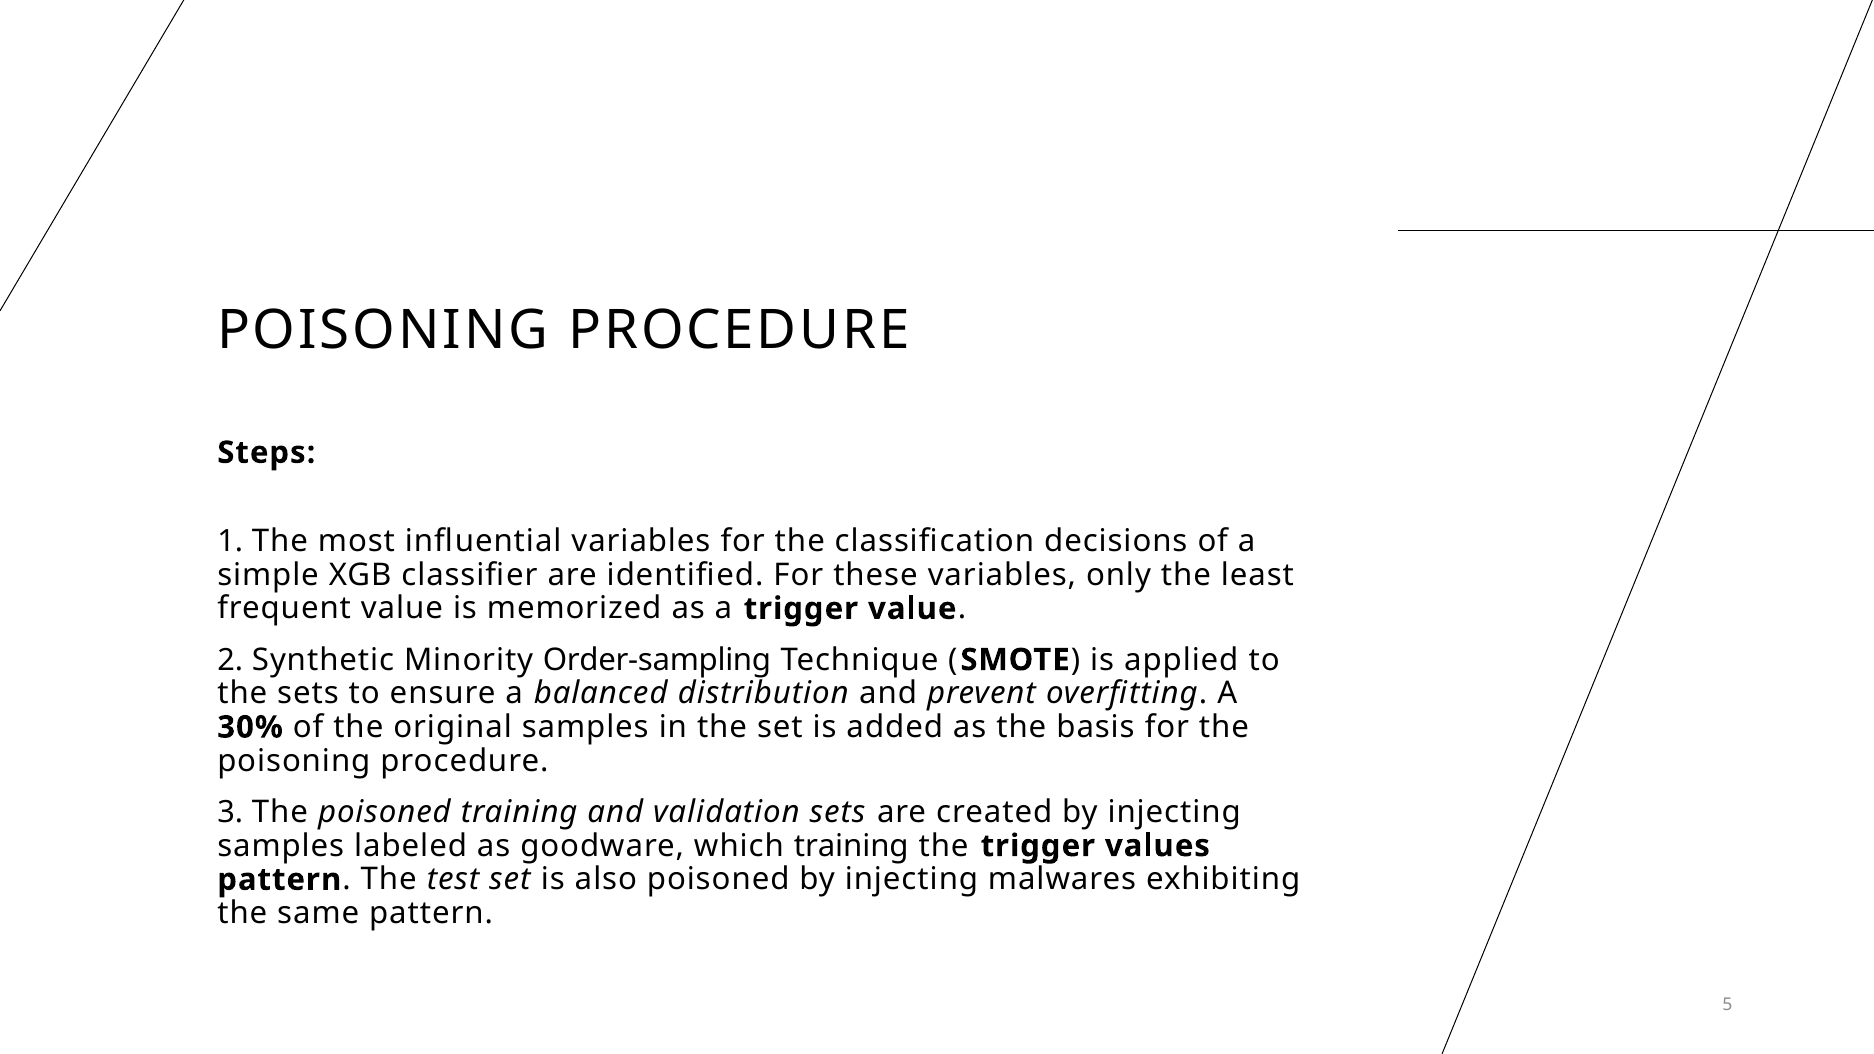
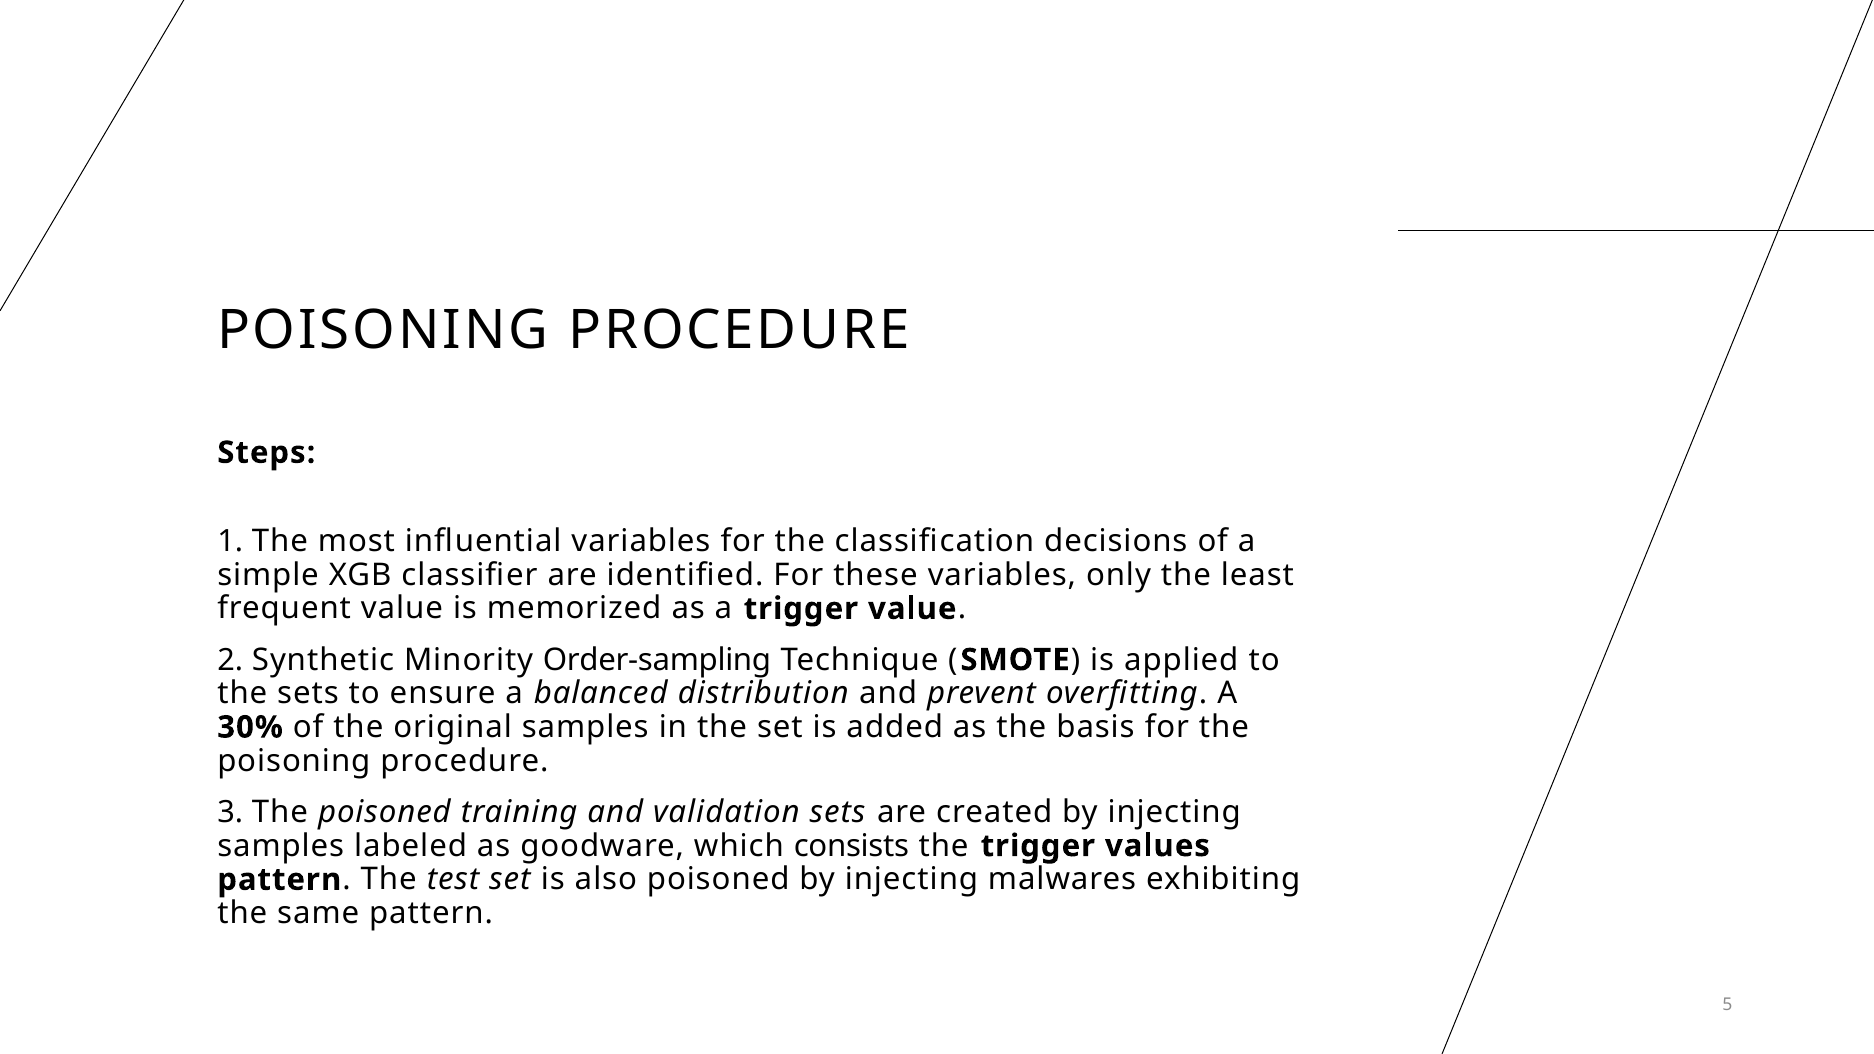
which training: training -> consists
